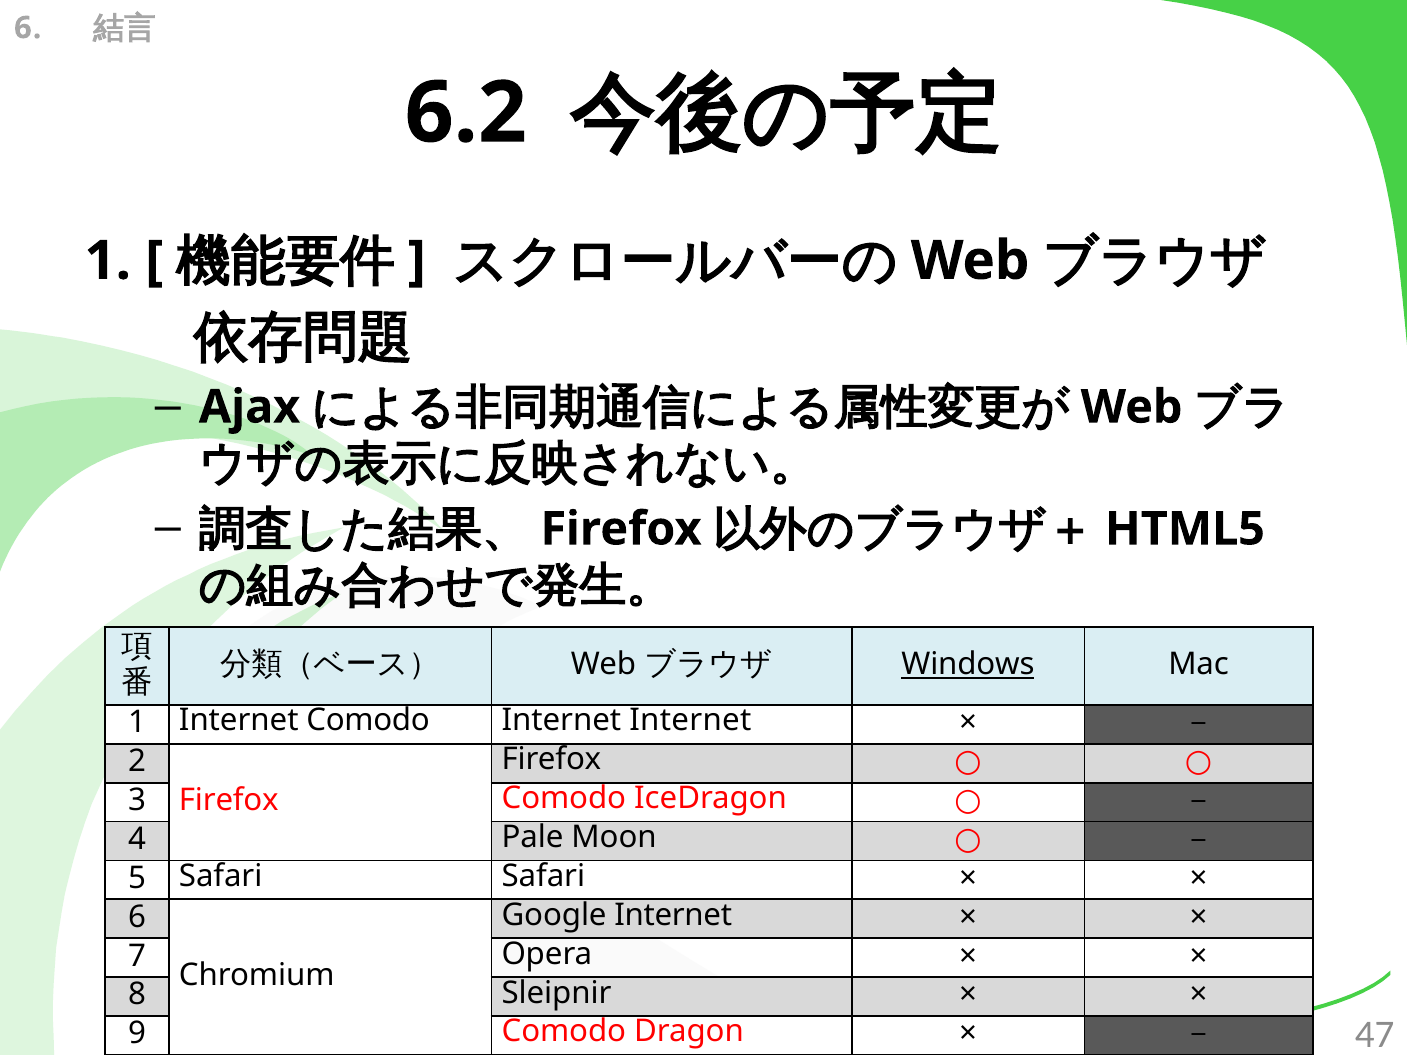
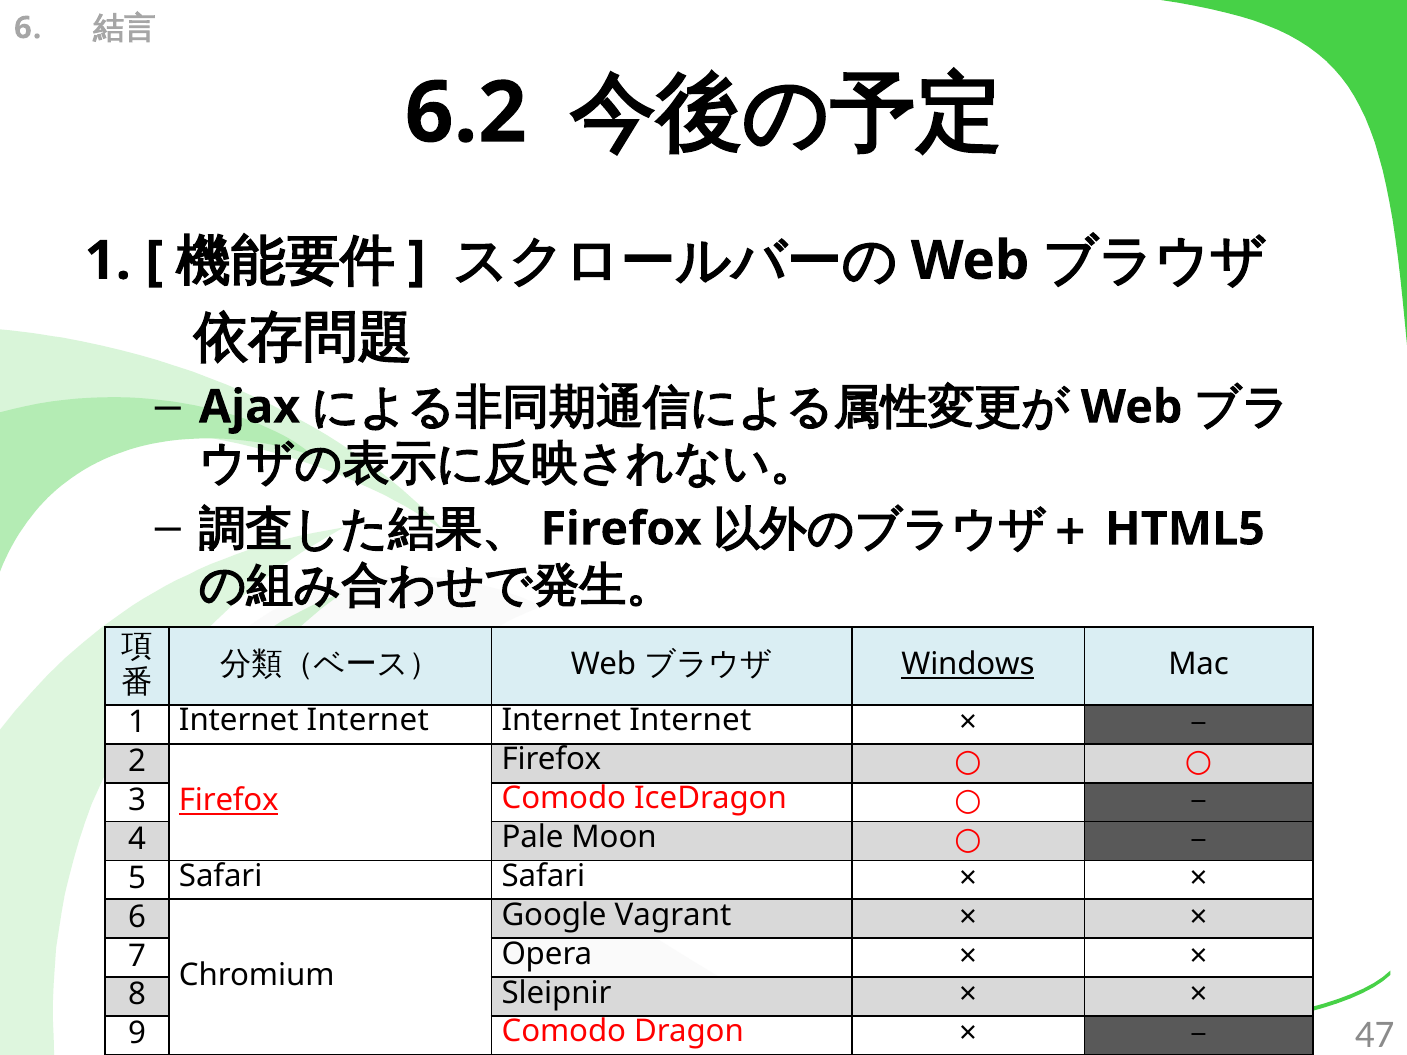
1 Internet Comodo: Comodo -> Internet
Firefox at (229, 800) underline: none -> present
Google Internet: Internet -> Vagrant
